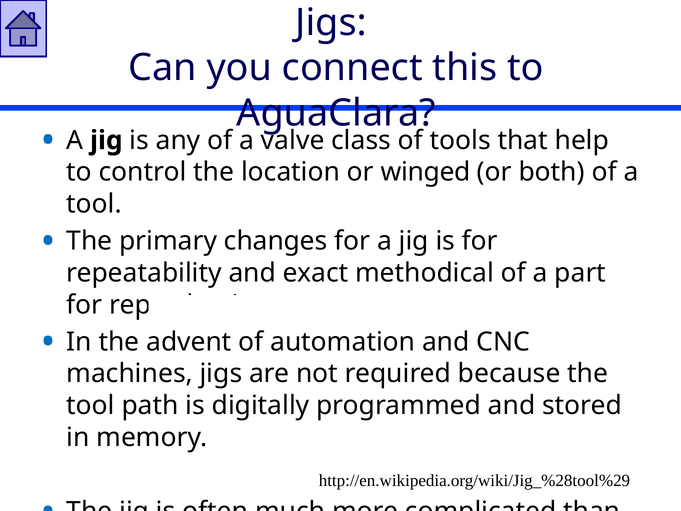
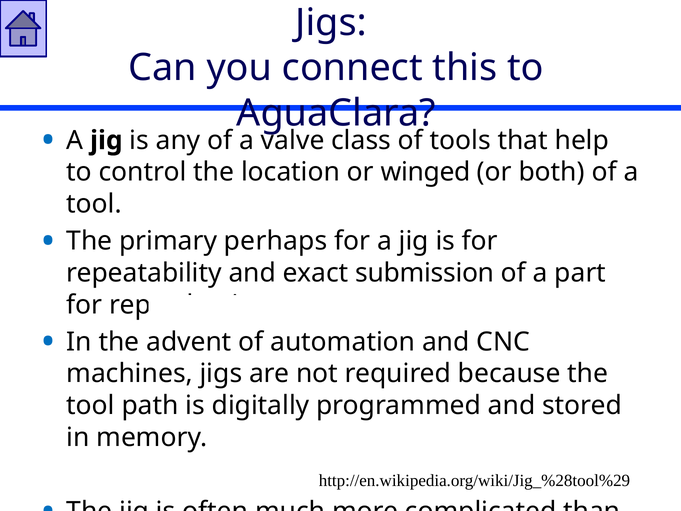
changes: changes -> perhaps
methodical: methodical -> submission
